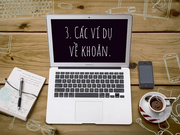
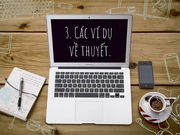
khoản: khoản -> thuyết
